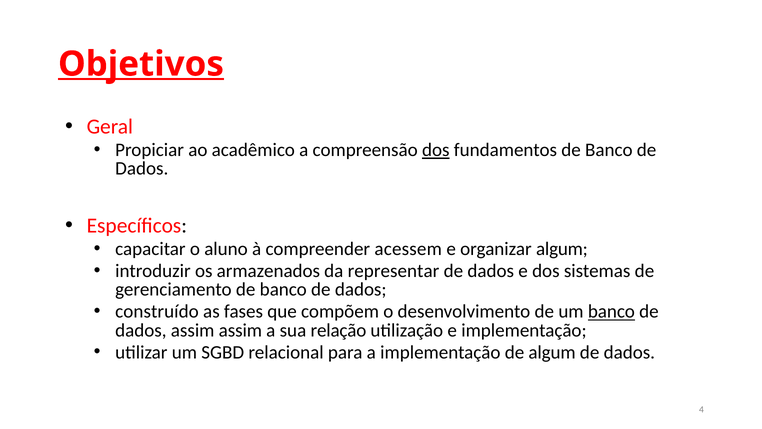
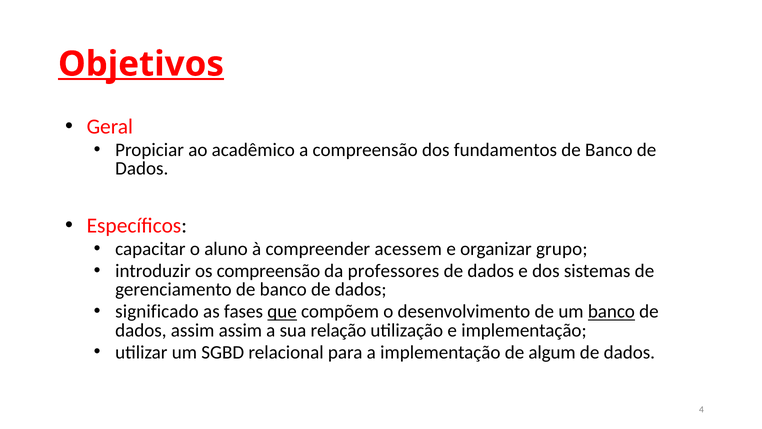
dos at (436, 150) underline: present -> none
organizar algum: algum -> grupo
os armazenados: armazenados -> compreensão
representar: representar -> professores
construído: construído -> significado
que underline: none -> present
